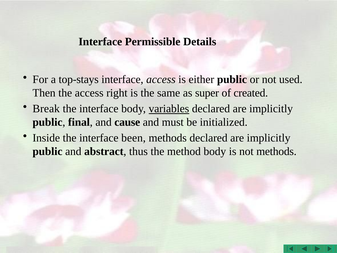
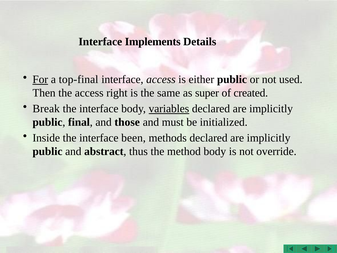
Permissible: Permissible -> Implements
For underline: none -> present
top-stays: top-stays -> top-final
cause: cause -> those
not methods: methods -> override
